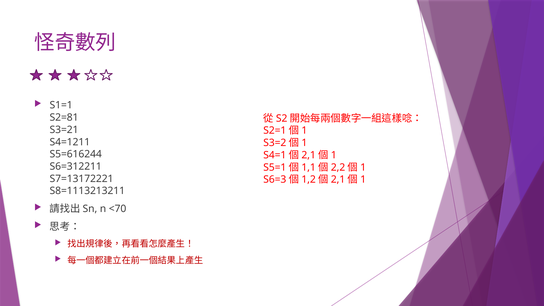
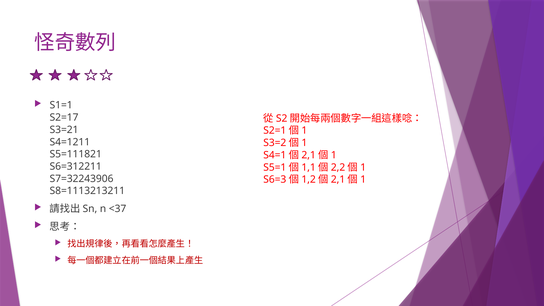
S2=81: S2=81 -> S2=17
S5=616244: S5=616244 -> S5=111821
S7=13172221: S7=13172221 -> S7=32243906
<70: <70 -> <37
